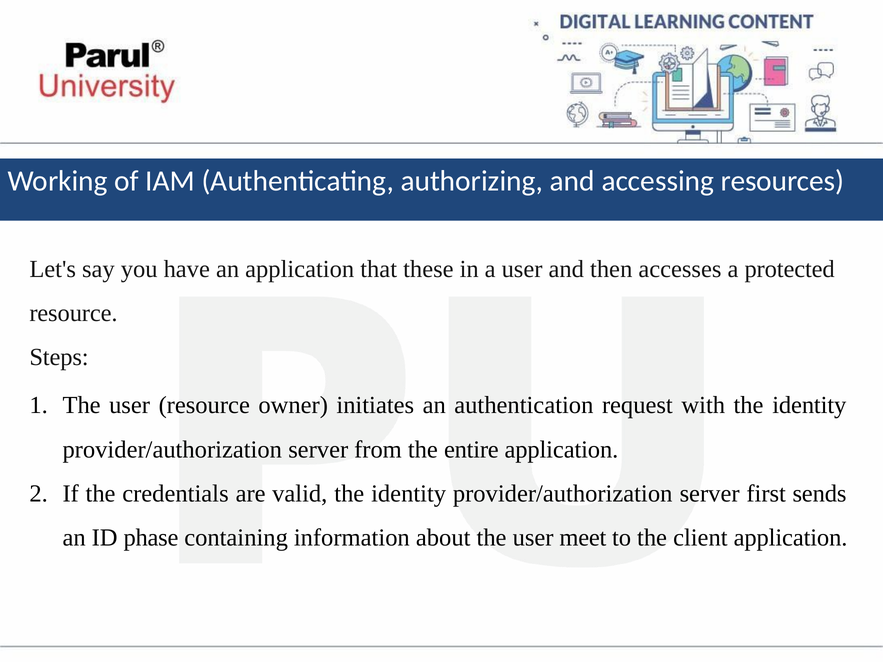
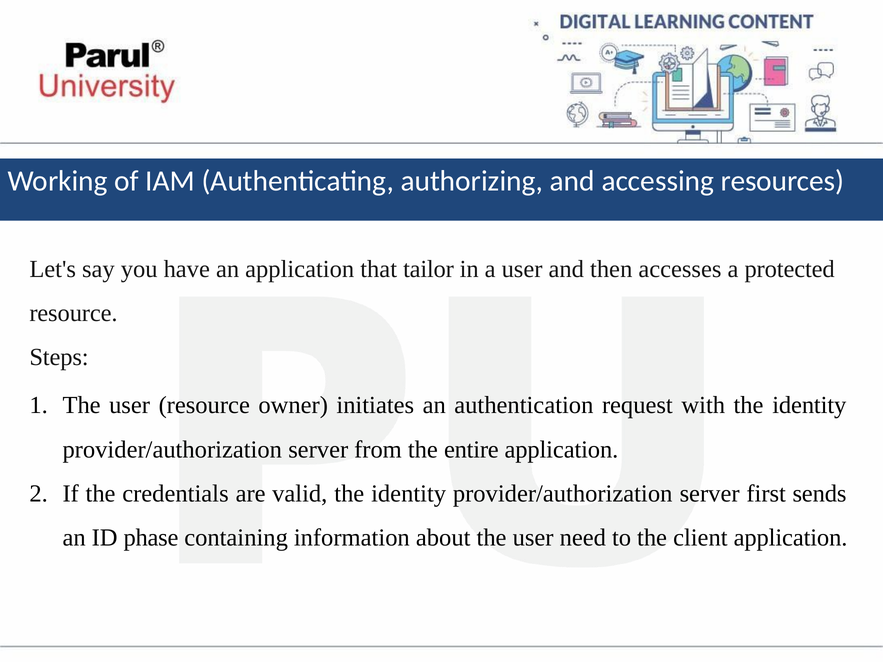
these: these -> tailor
meet: meet -> need
